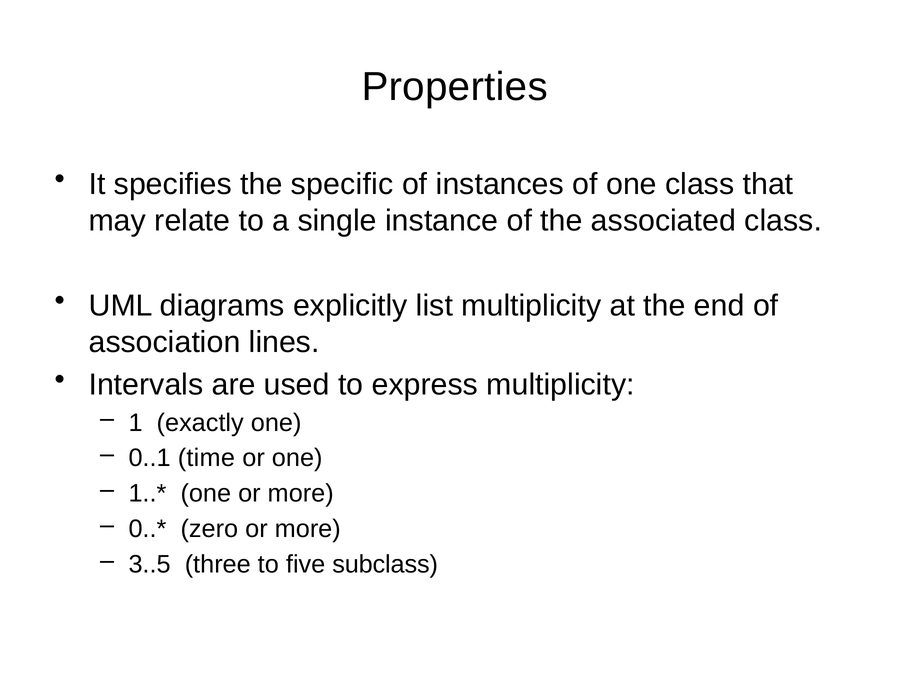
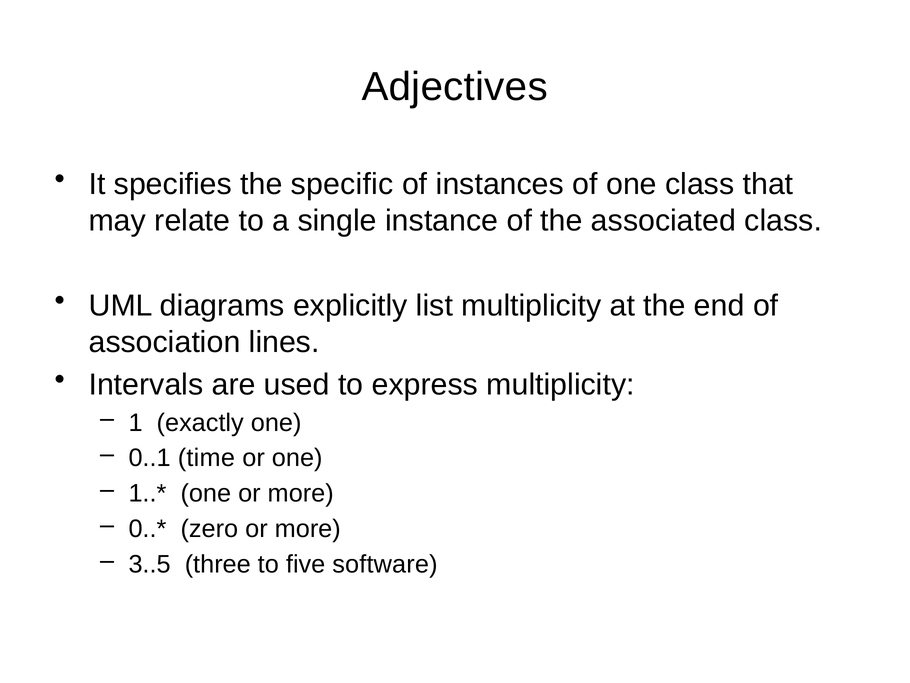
Properties: Properties -> Adjectives
subclass: subclass -> software
